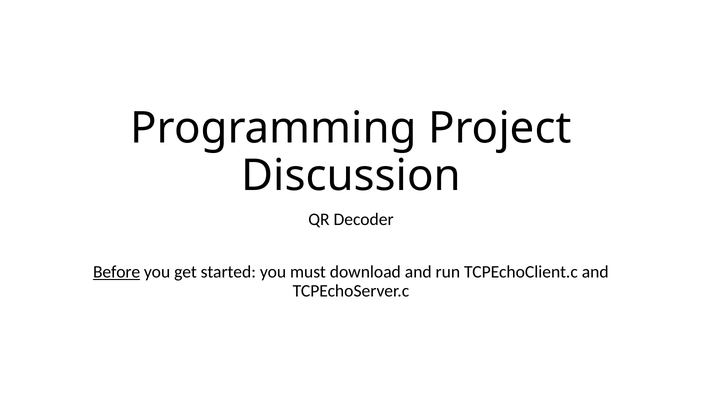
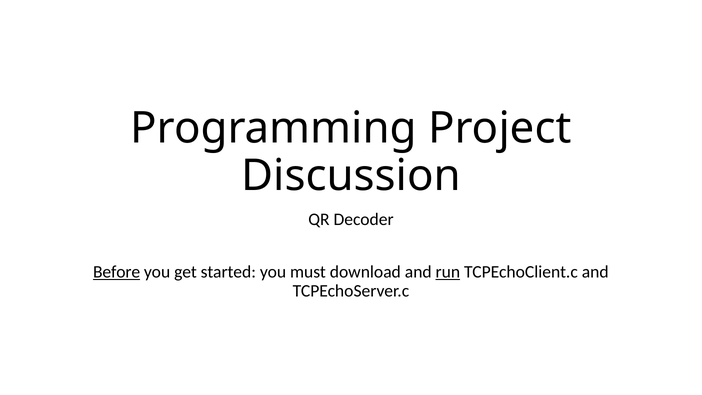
run underline: none -> present
